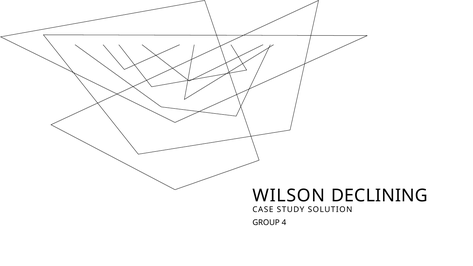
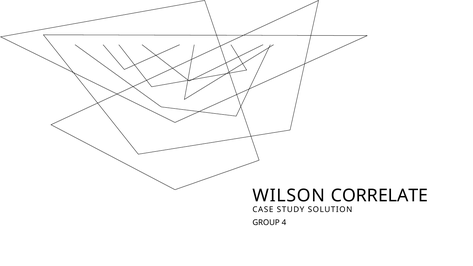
DECLINING: DECLINING -> CORRELATE
